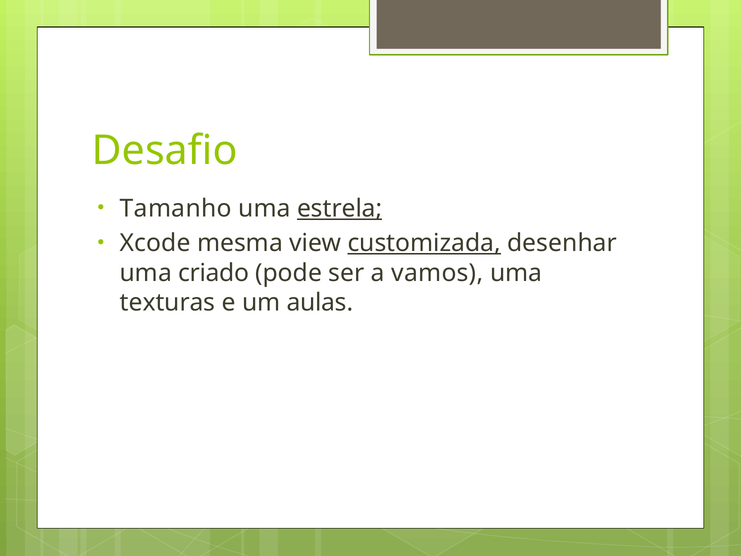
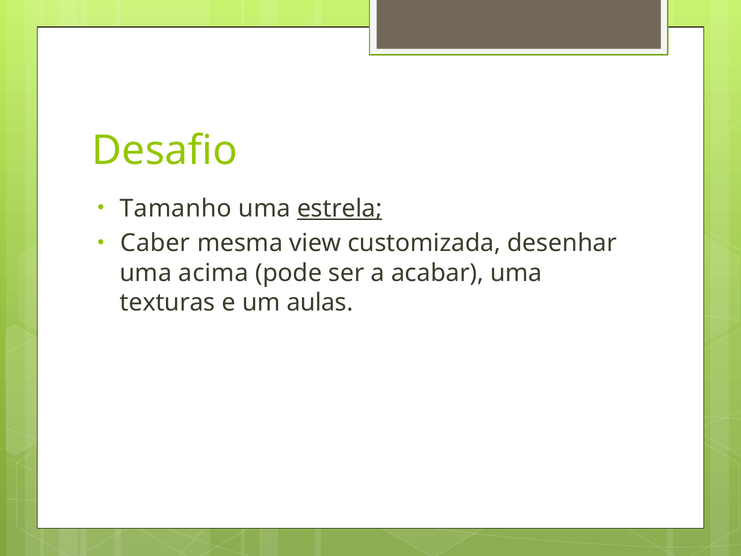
Xcode: Xcode -> Caber
customizada underline: present -> none
criado: criado -> acima
vamos: vamos -> acabar
